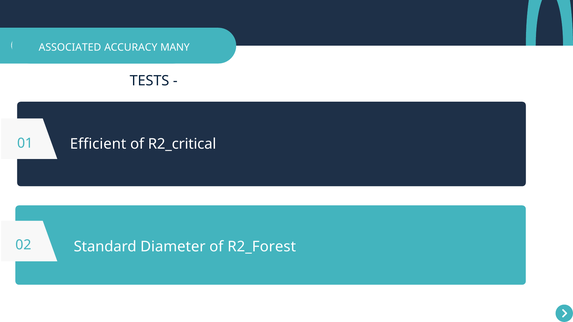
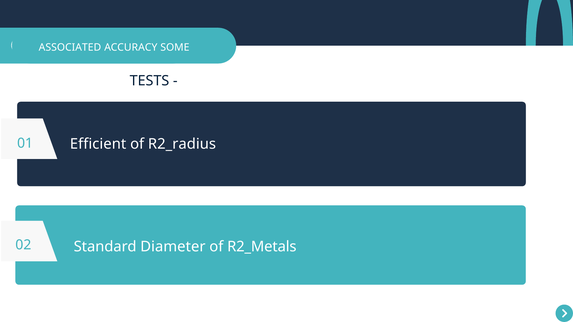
MANY: MANY -> SOME
R2_critical: R2_critical -> R2_radius
R2_Forest: R2_Forest -> R2_Metals
